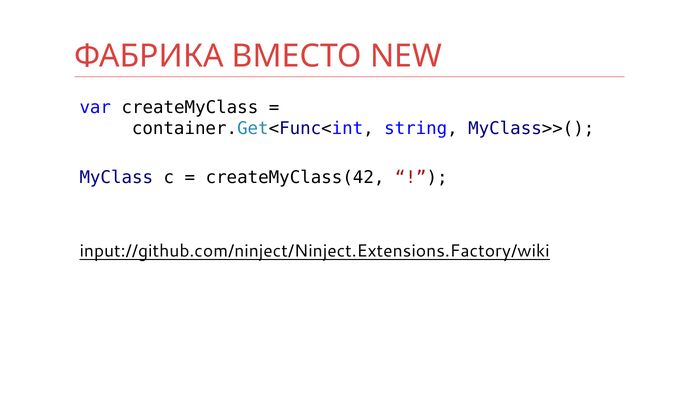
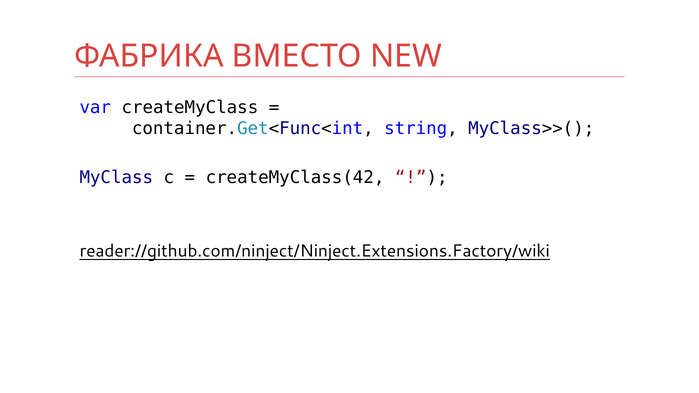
input://github.com/ninject/Ninject.Extensions.Factory/wiki: input://github.com/ninject/Ninject.Extensions.Factory/wiki -> reader://github.com/ninject/Ninject.Extensions.Factory/wiki
